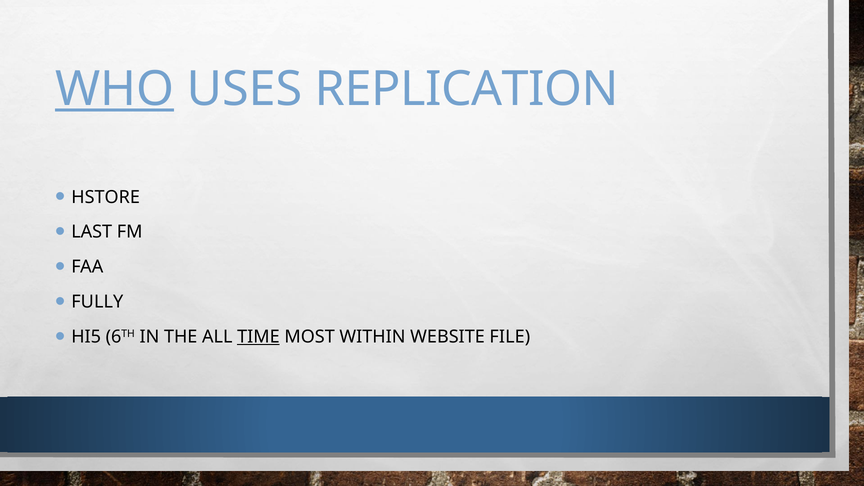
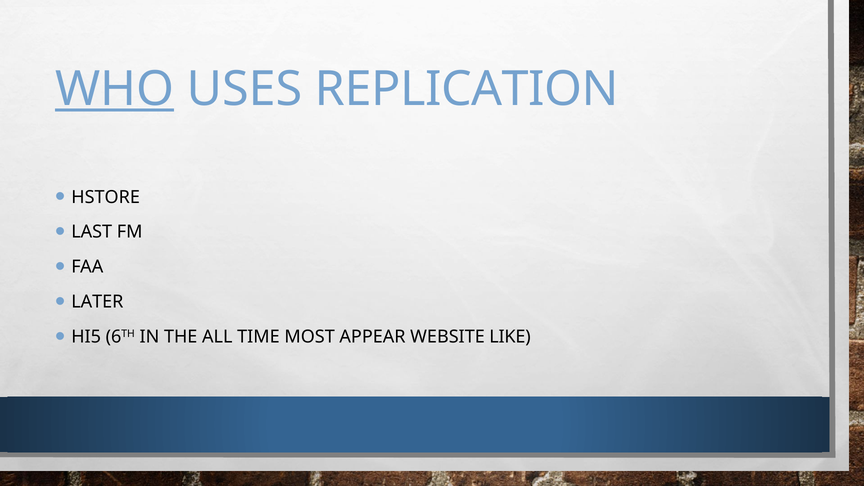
FULLY: FULLY -> LATER
TIME underline: present -> none
WITHIN: WITHIN -> APPEAR
FILE: FILE -> LIKE
